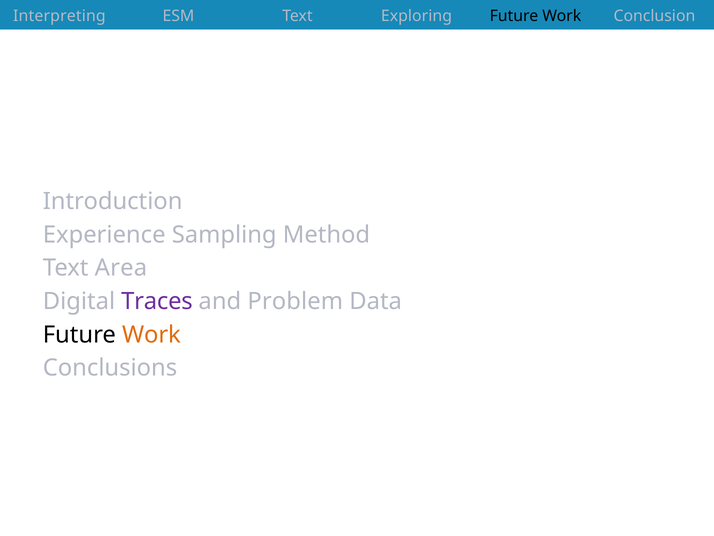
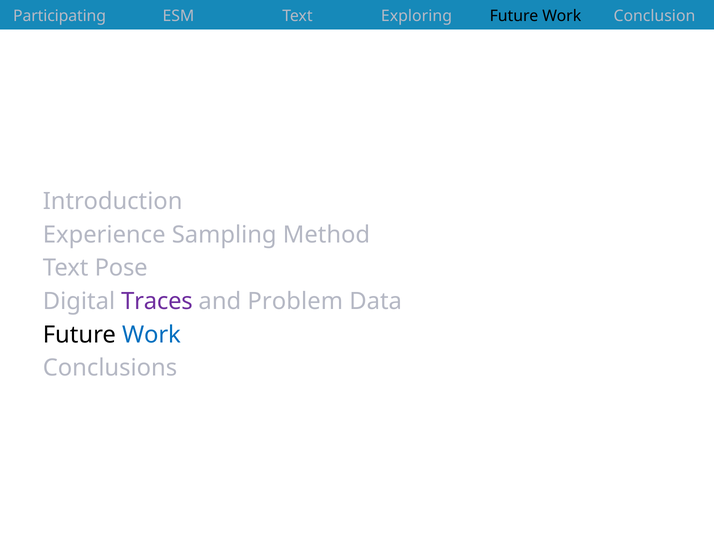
Interpreting: Interpreting -> Participating
Area: Area -> Pose
Work at (151, 334) colour: orange -> blue
